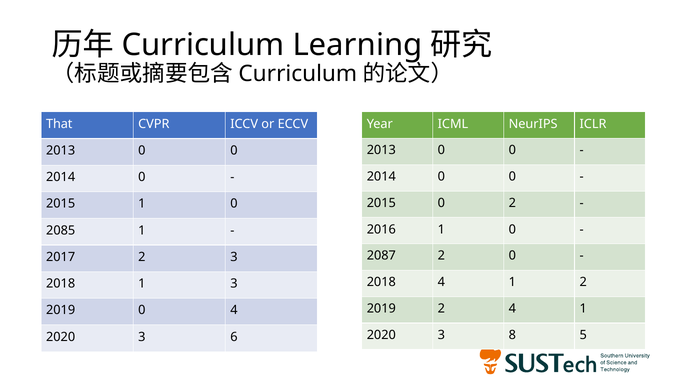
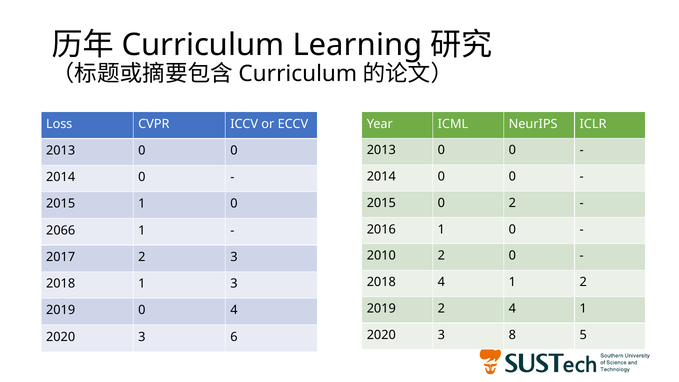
That: That -> Loss
2085: 2085 -> 2066
2087: 2087 -> 2010
